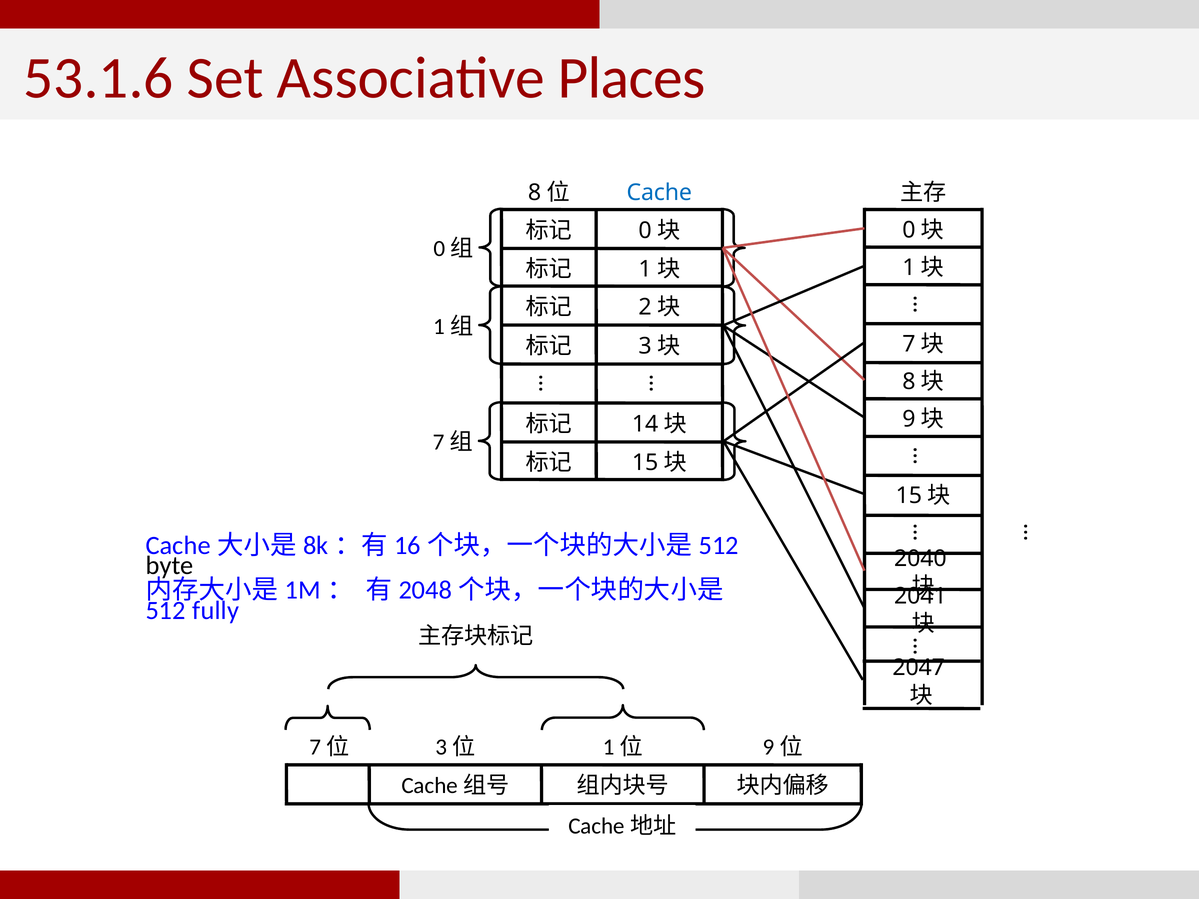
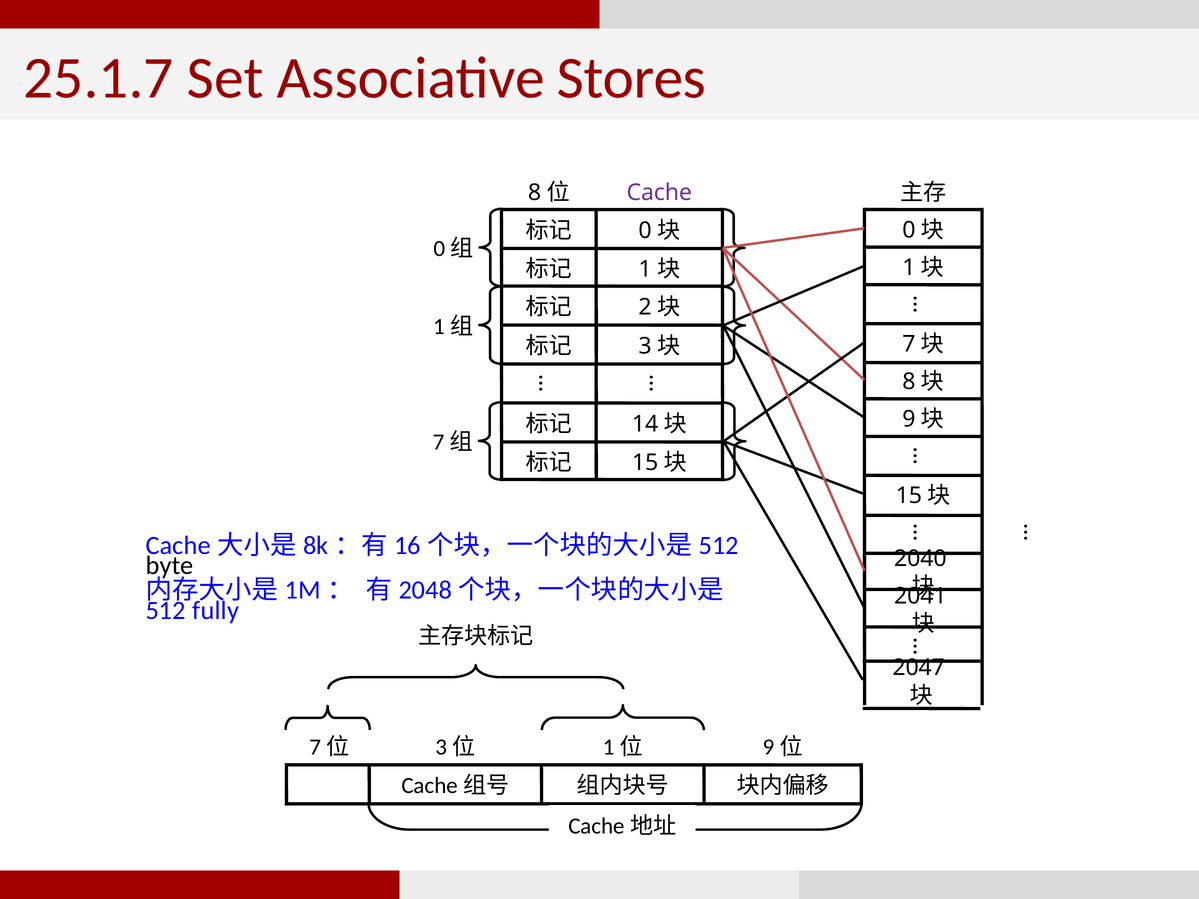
53.1.6: 53.1.6 -> 25.1.7
Places: Places -> Stores
Cache colour: blue -> purple
